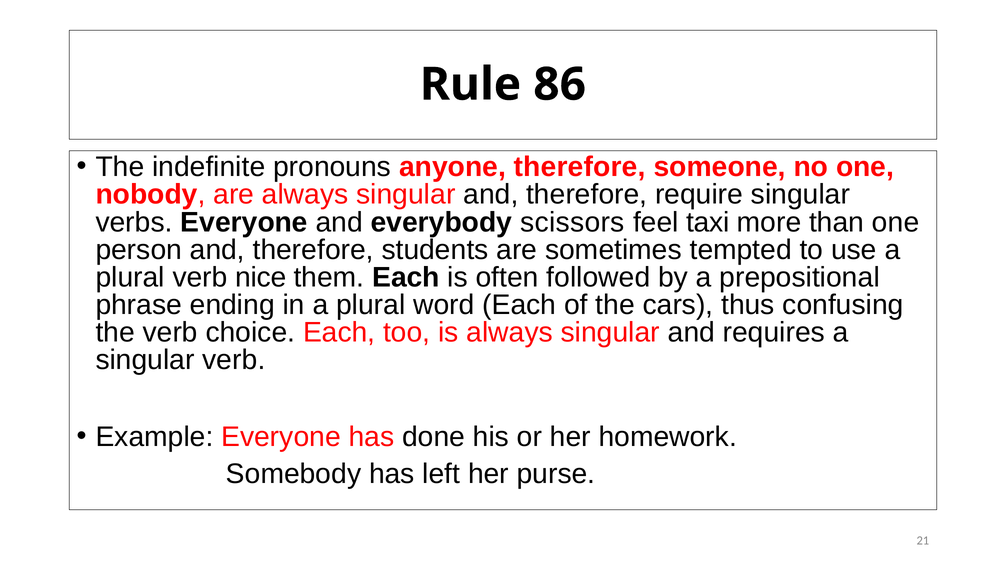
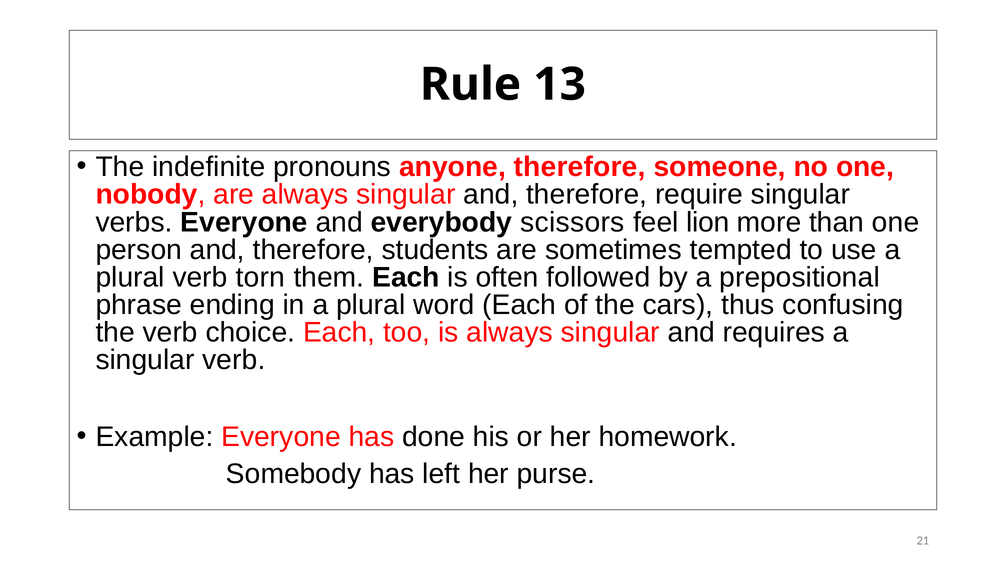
86: 86 -> 13
taxi: taxi -> lion
nice: nice -> torn
